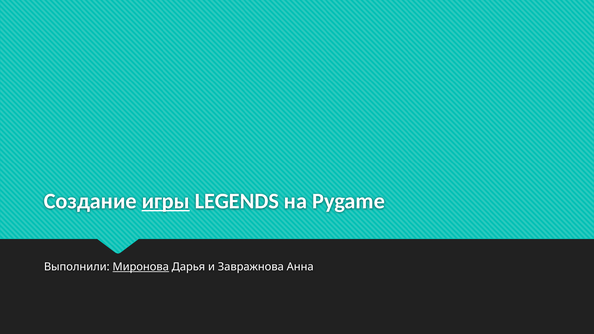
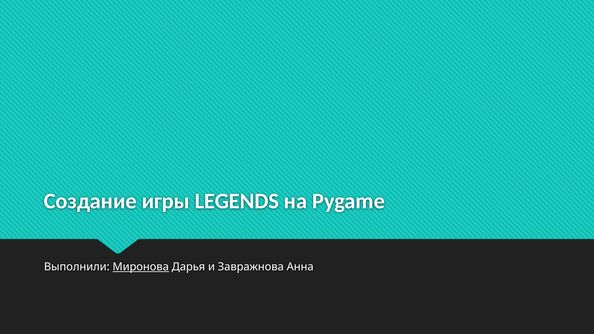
игры underline: present -> none
